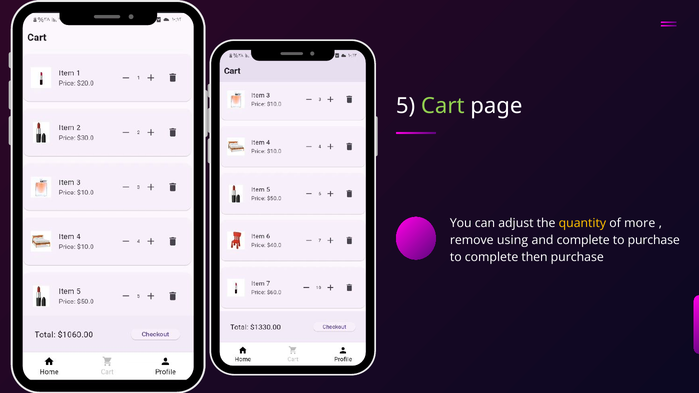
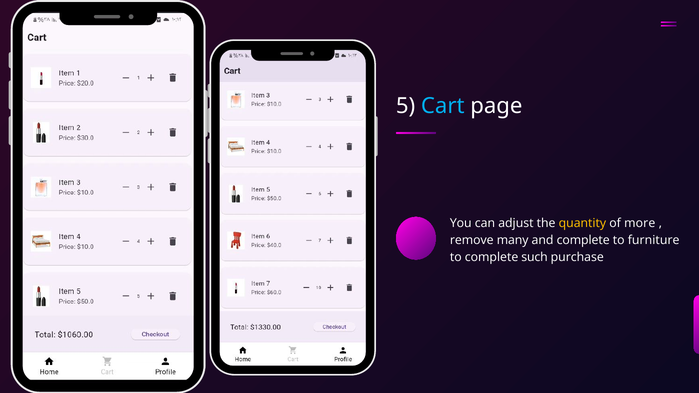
Cart colour: light green -> light blue
using: using -> many
to purchase: purchase -> furniture
then: then -> such
